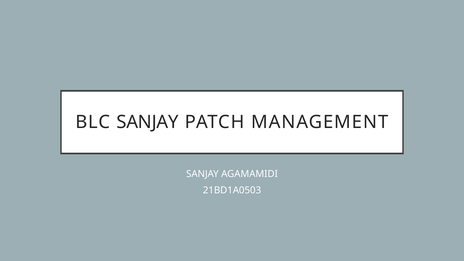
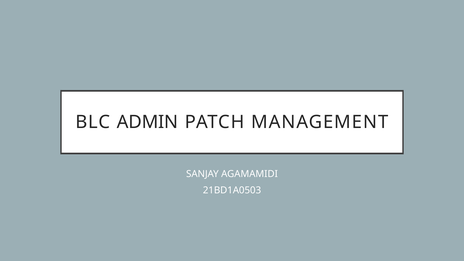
BLC SANJAY: SANJAY -> ADMIN
